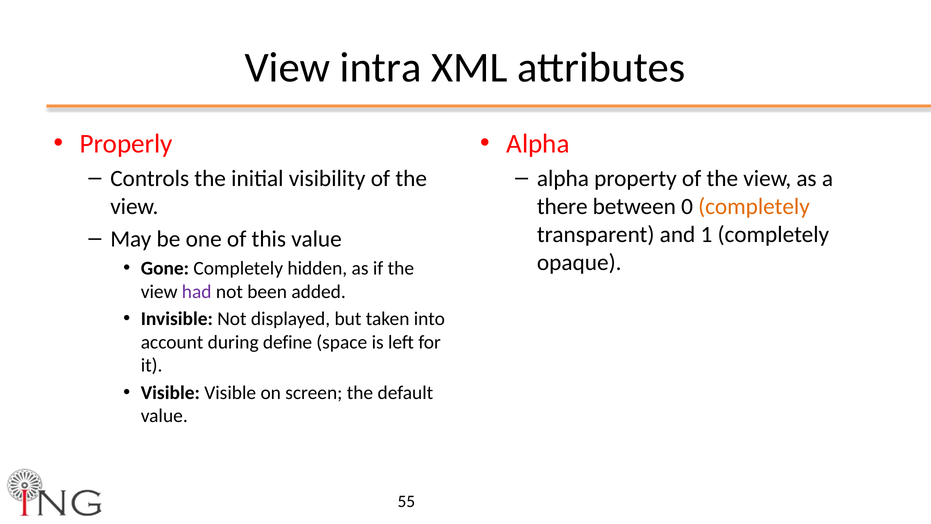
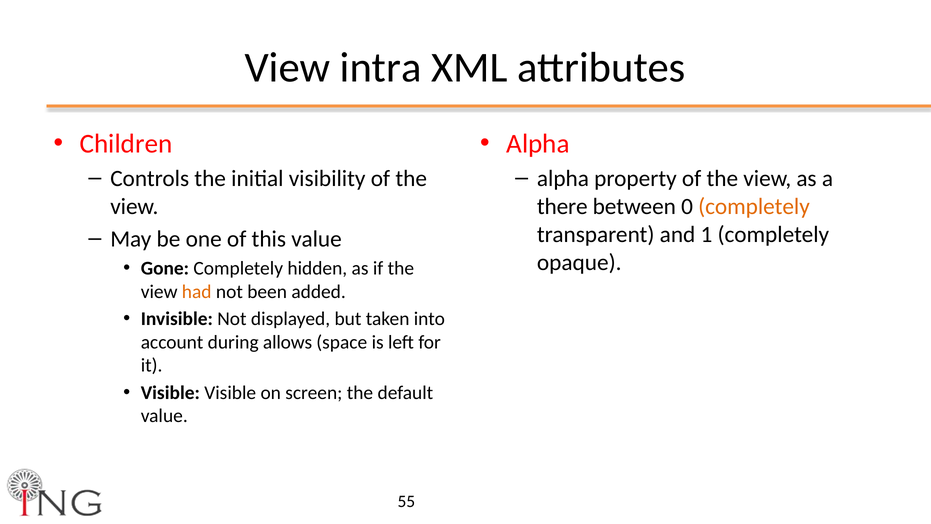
Properly: Properly -> Children
had colour: purple -> orange
define: define -> allows
